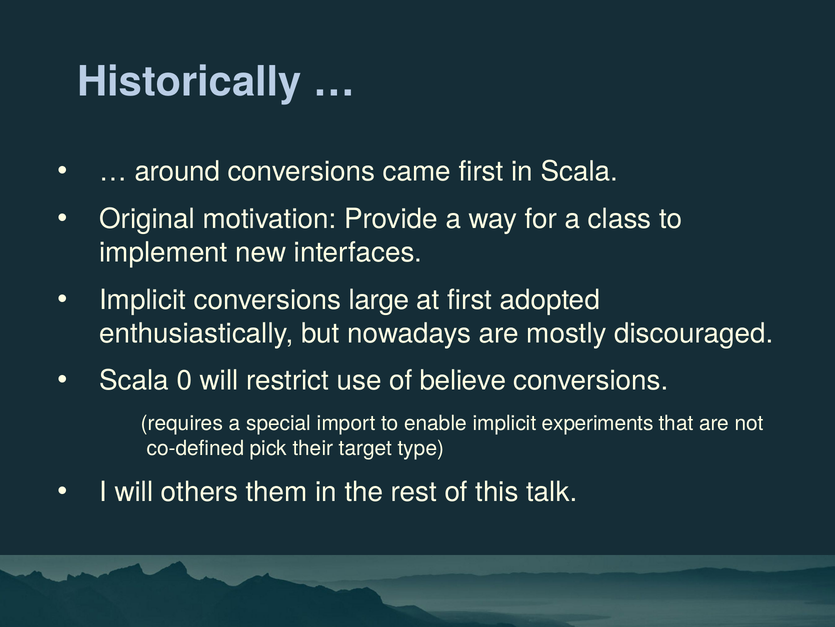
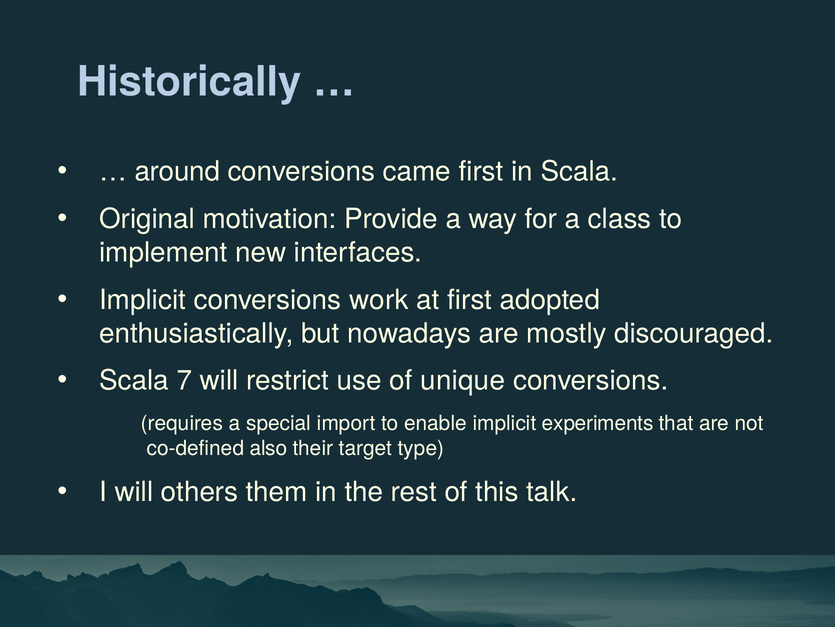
large: large -> work
0: 0 -> 7
believe: believe -> unique
pick: pick -> also
